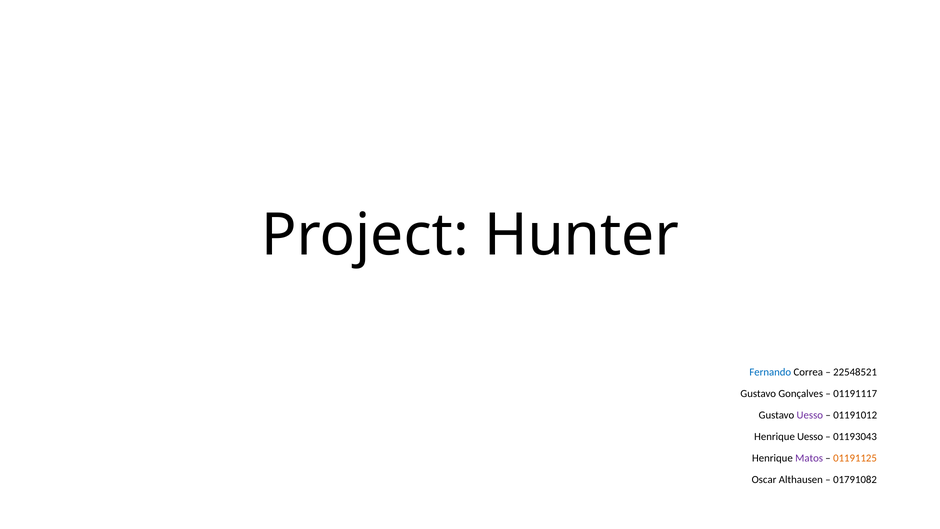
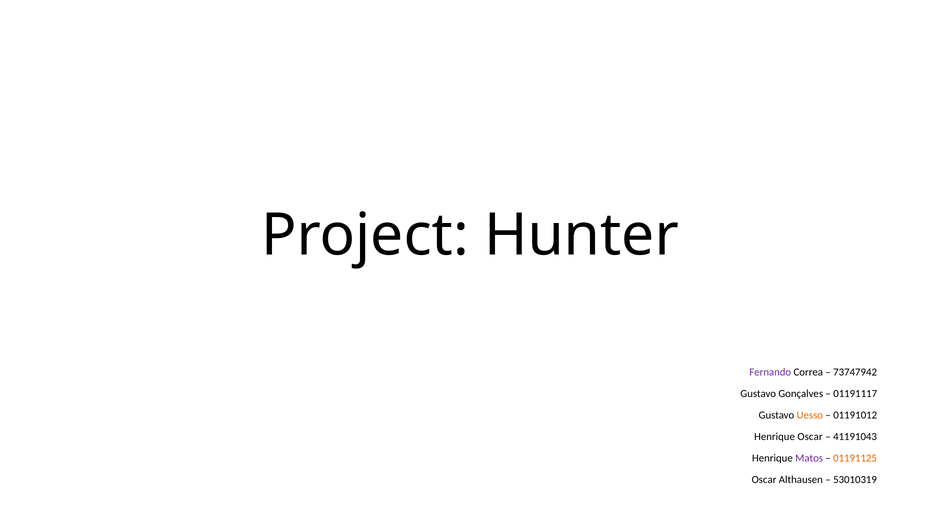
Fernando colour: blue -> purple
22548521: 22548521 -> 73747942
Uesso at (810, 415) colour: purple -> orange
Henrique Uesso: Uesso -> Oscar
01193043: 01193043 -> 41191043
01791082: 01791082 -> 53010319
